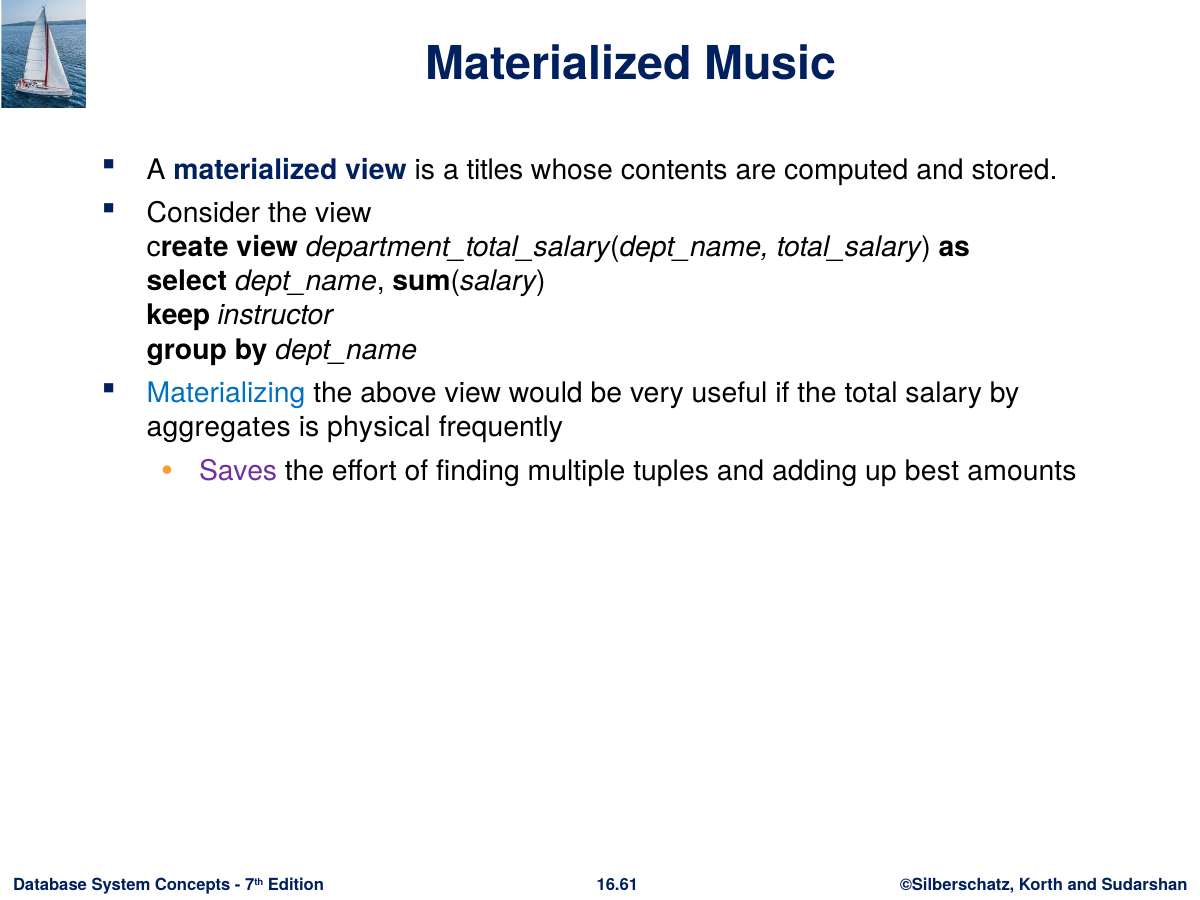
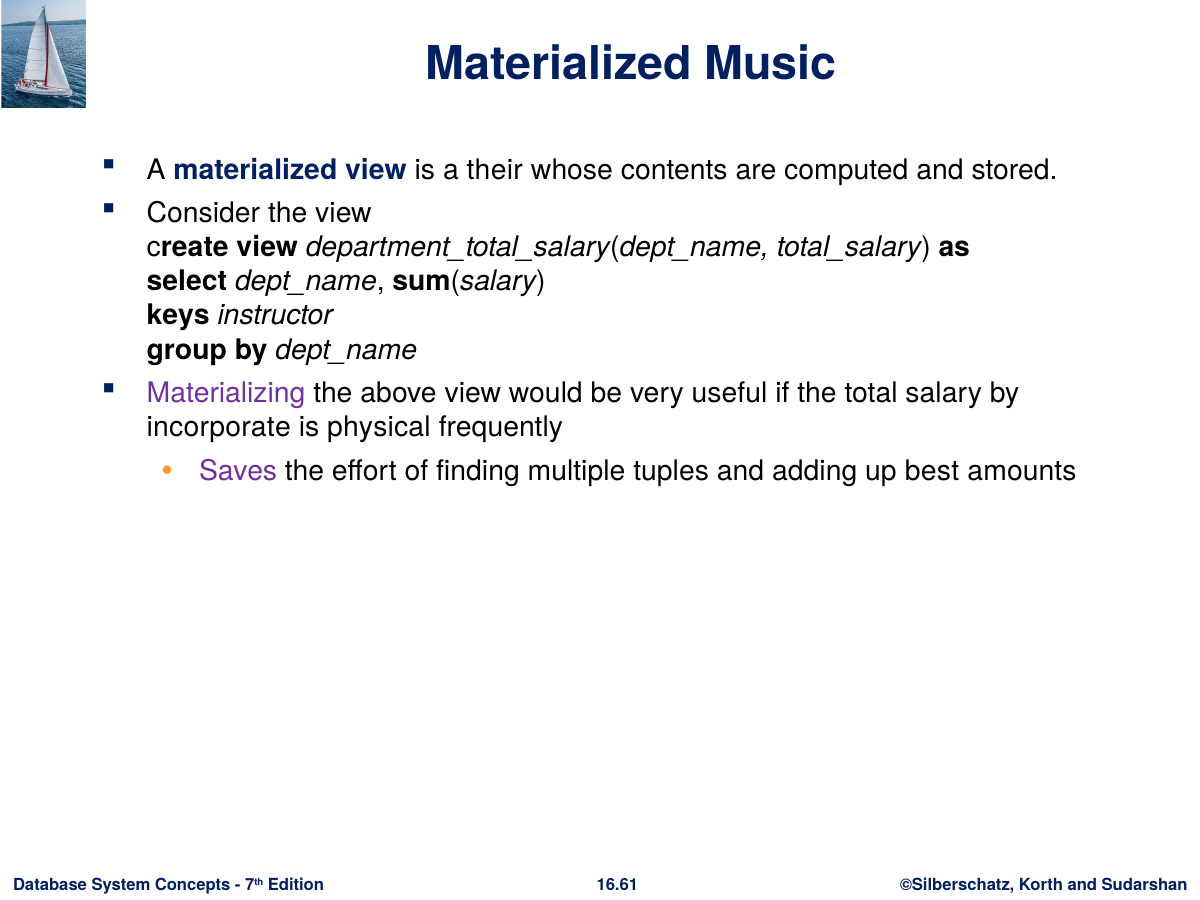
titles: titles -> their
keep: keep -> keys
Materializing colour: blue -> purple
aggregates: aggregates -> incorporate
